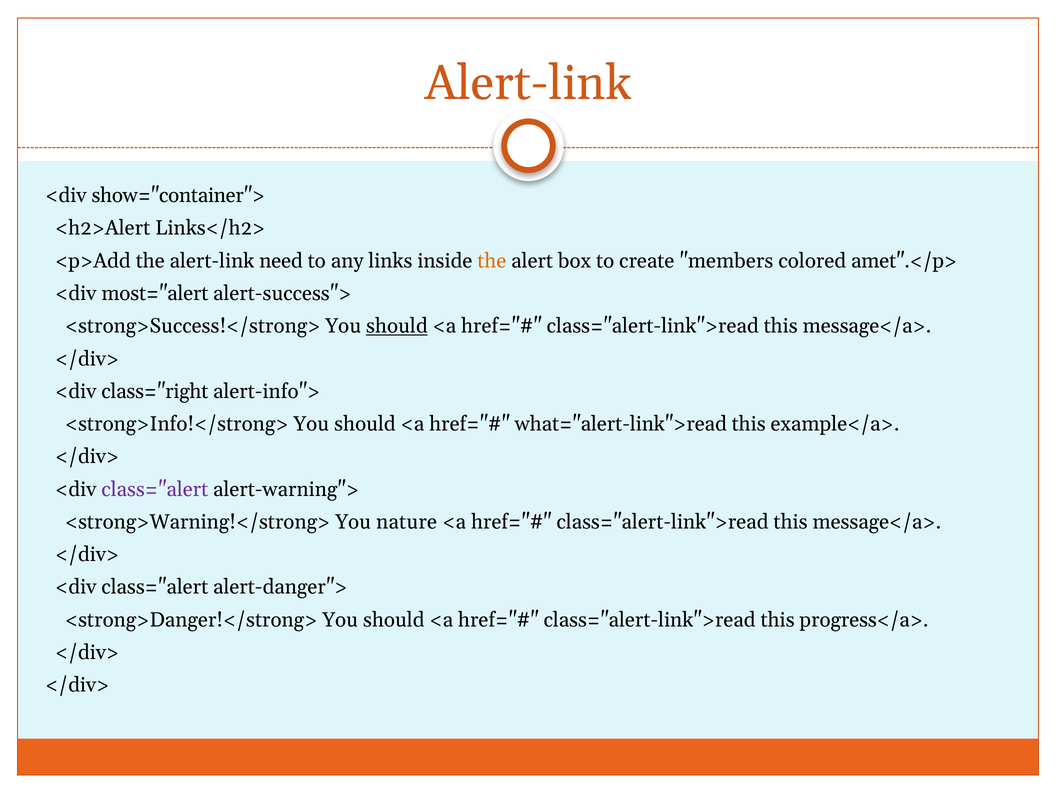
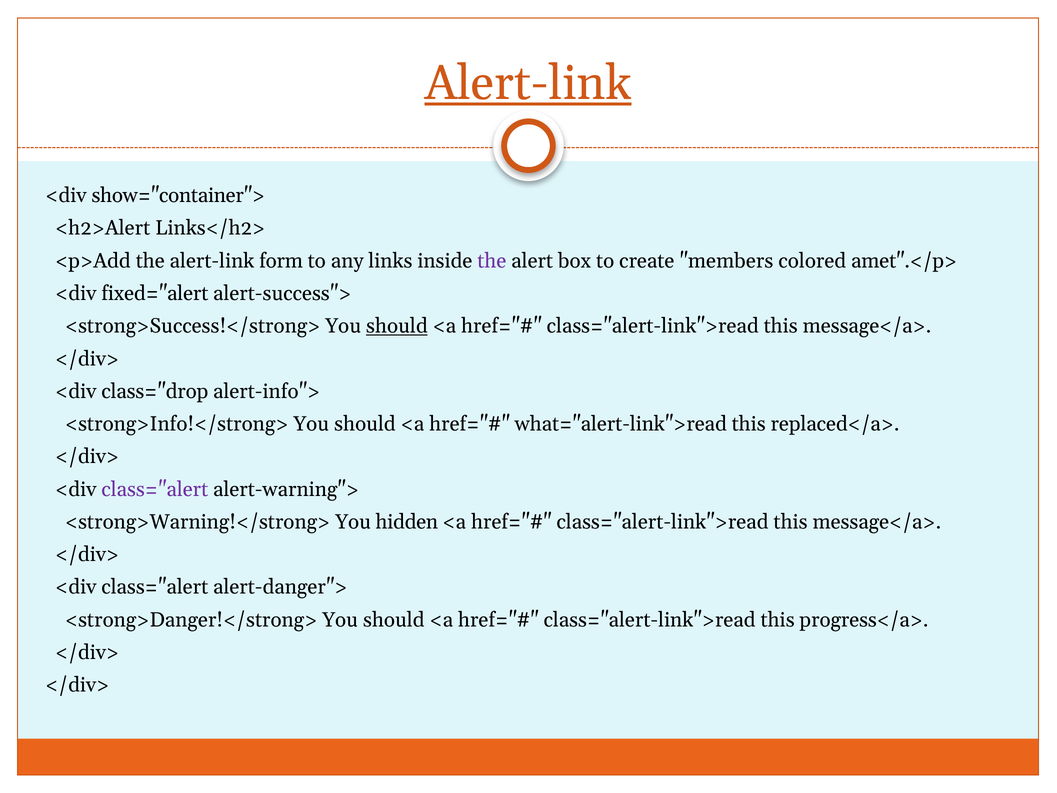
Alert-link at (528, 83) underline: none -> present
need: need -> form
the at (492, 261) colour: orange -> purple
most="alert: most="alert -> fixed="alert
class="right: class="right -> class="drop
example</a>: example</a> -> replaced</a>
nature: nature -> hidden
